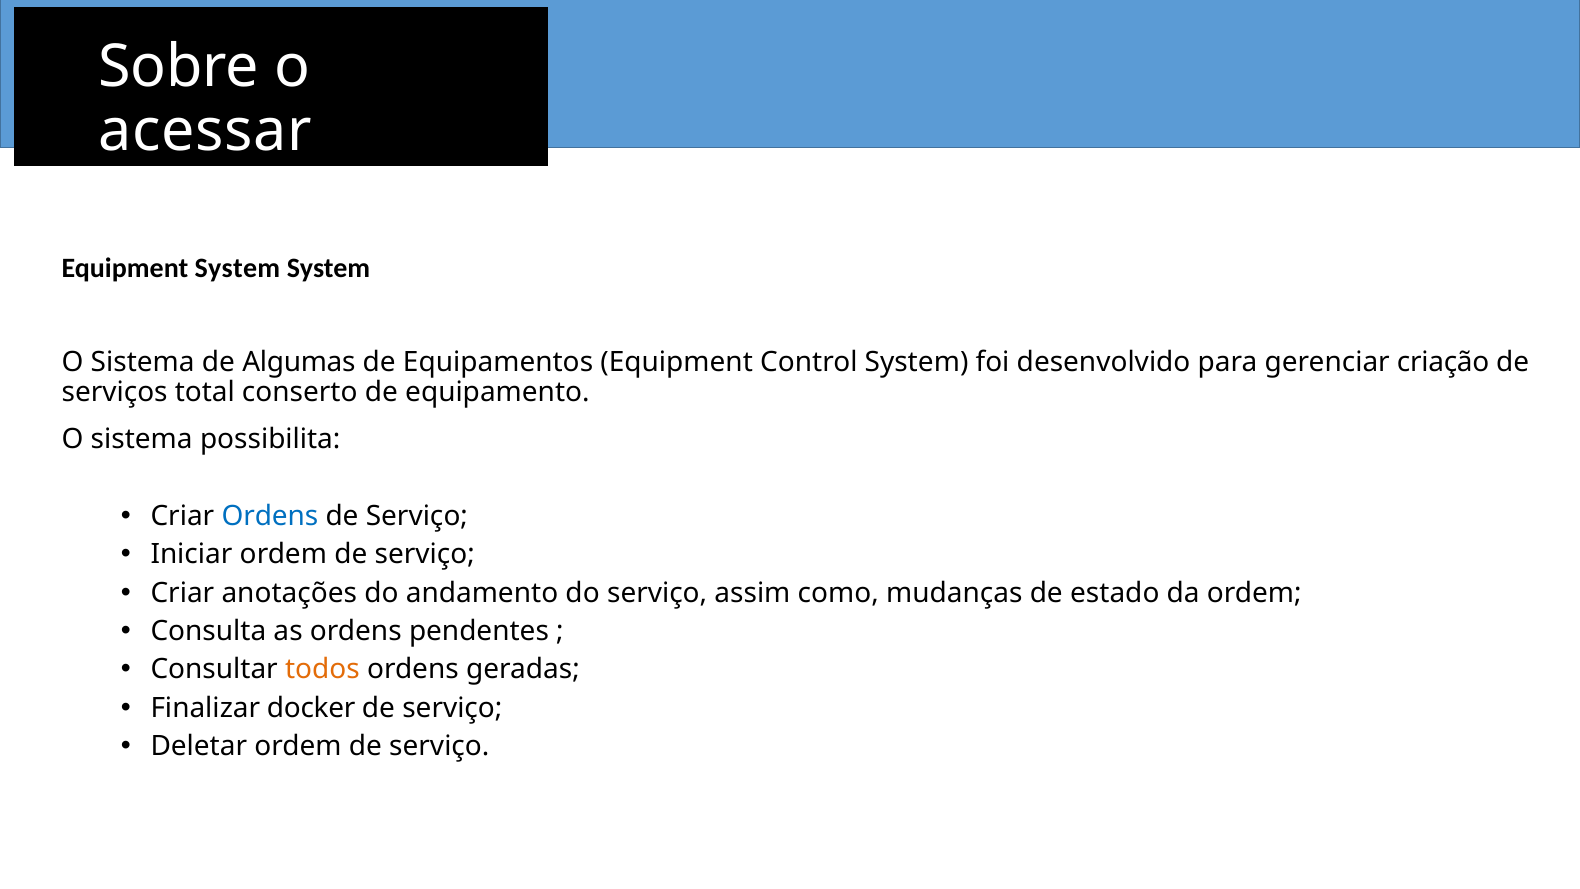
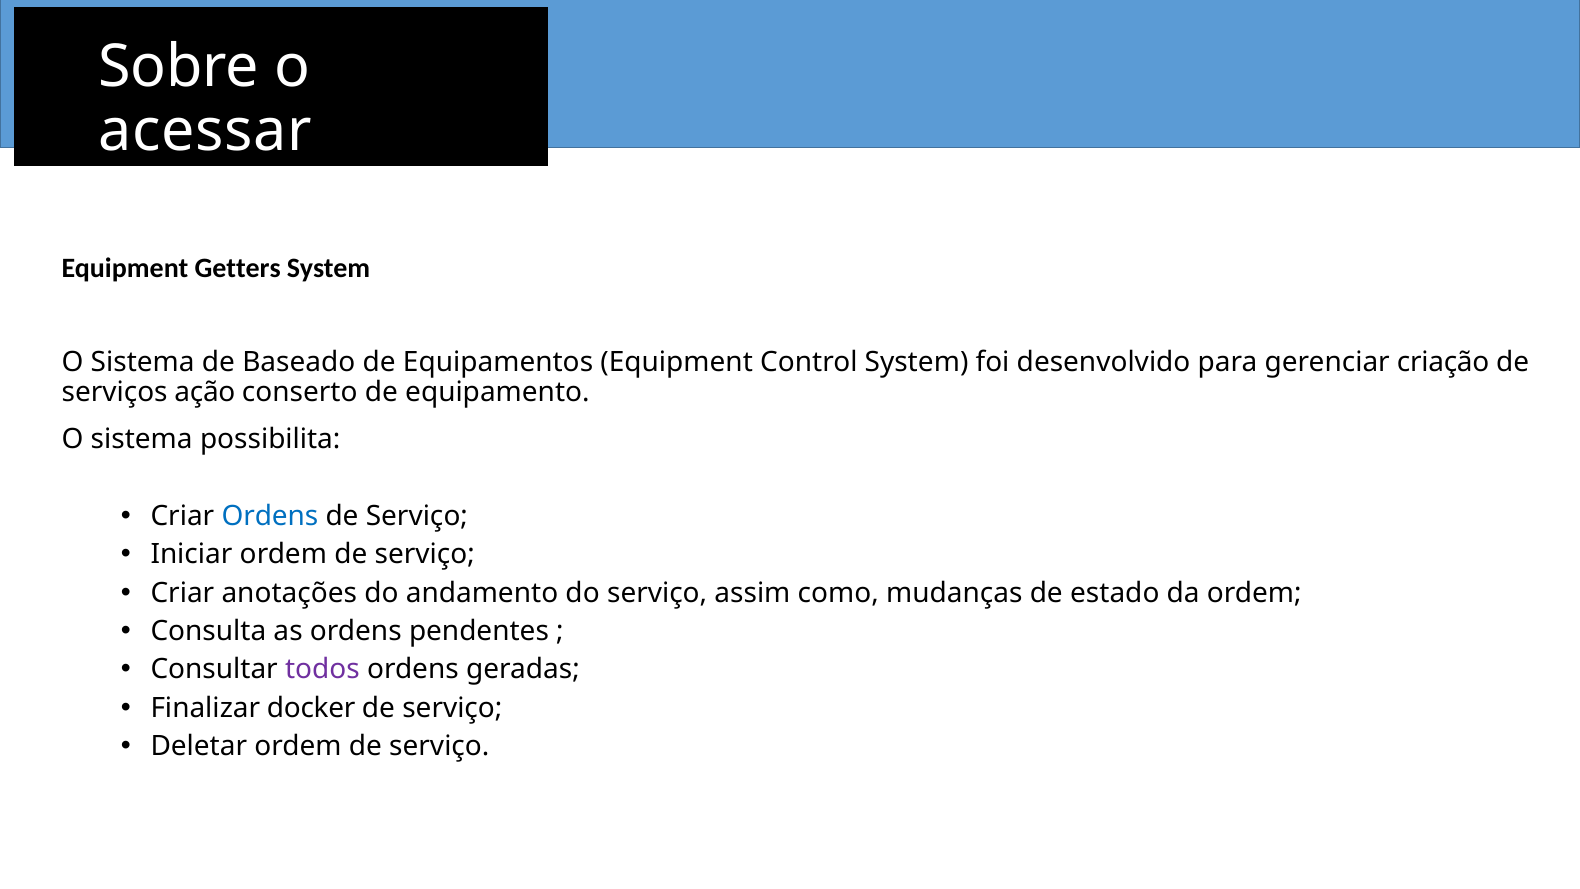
Equipment System: System -> Getters
Algumas: Algumas -> Baseado
total: total -> ação
todos colour: orange -> purple
